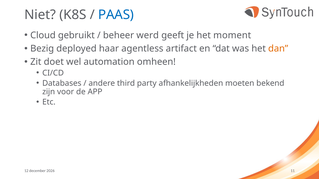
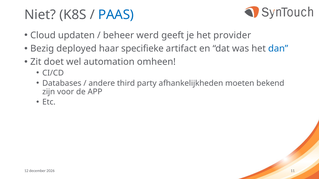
gebruikt: gebruikt -> updaten
moment: moment -> provider
agentless: agentless -> specifieke
dan colour: orange -> blue
